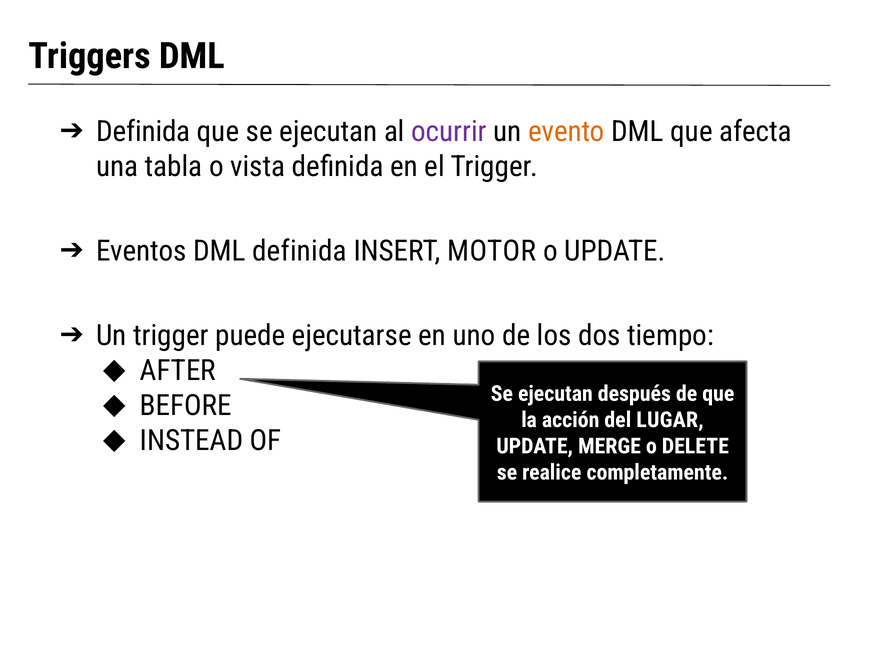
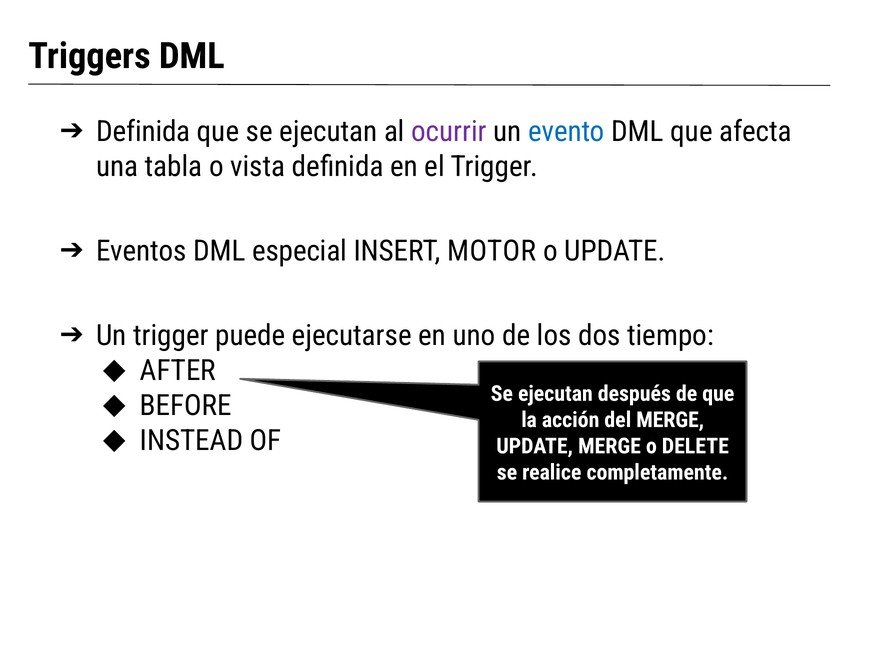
evento colour: orange -> blue
DML definida: definida -> especial
del LUGAR: LUGAR -> MERGE
